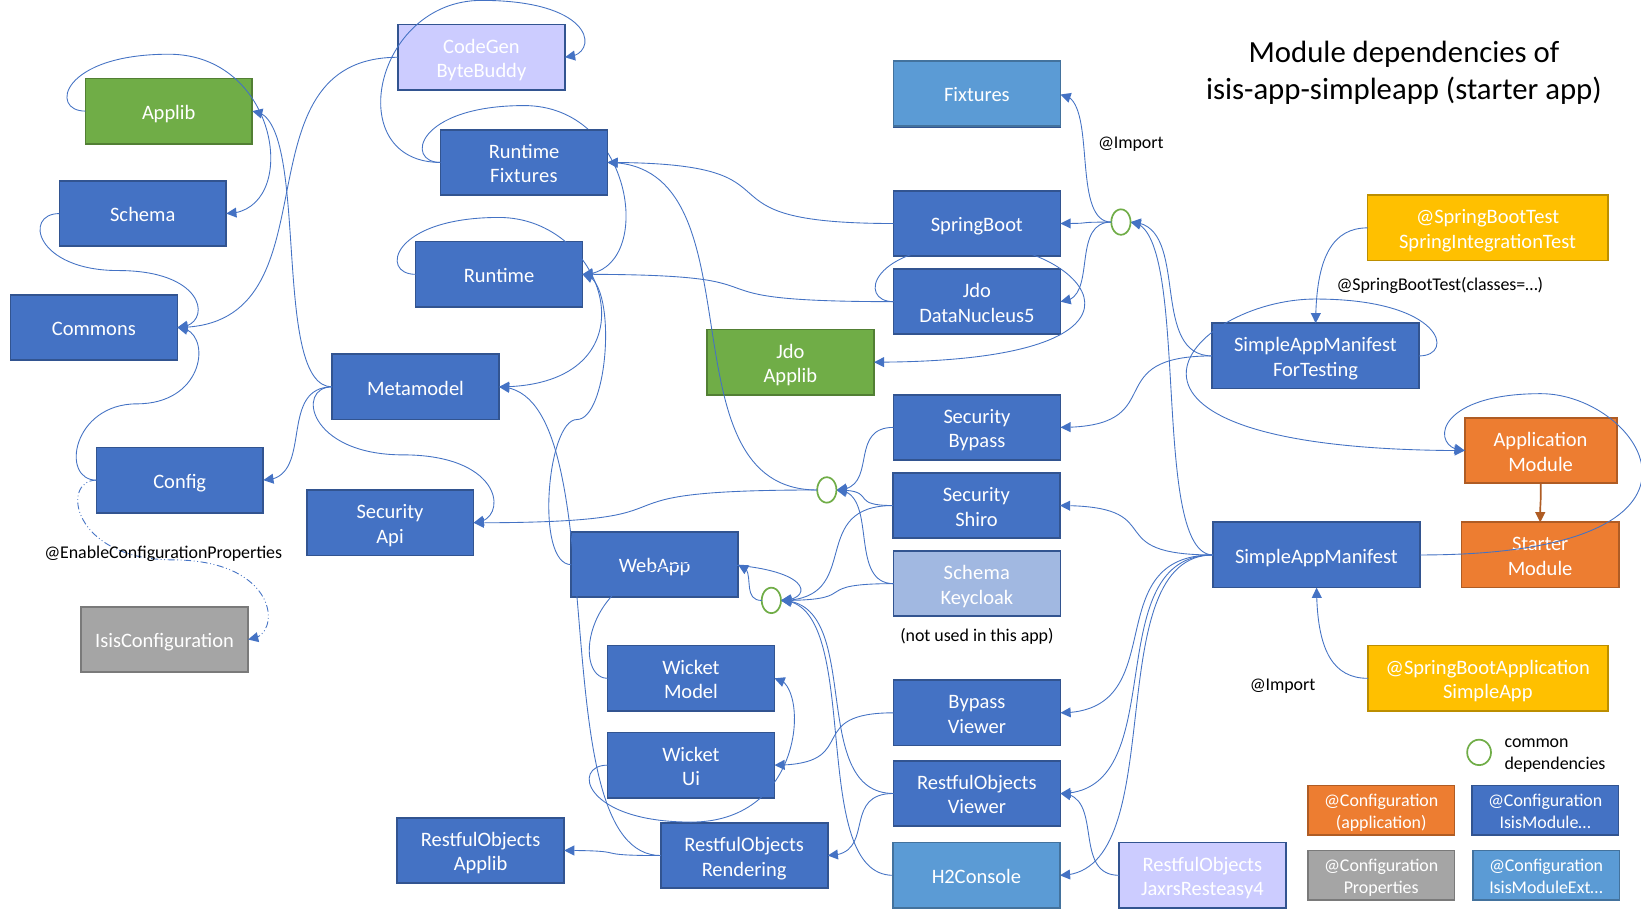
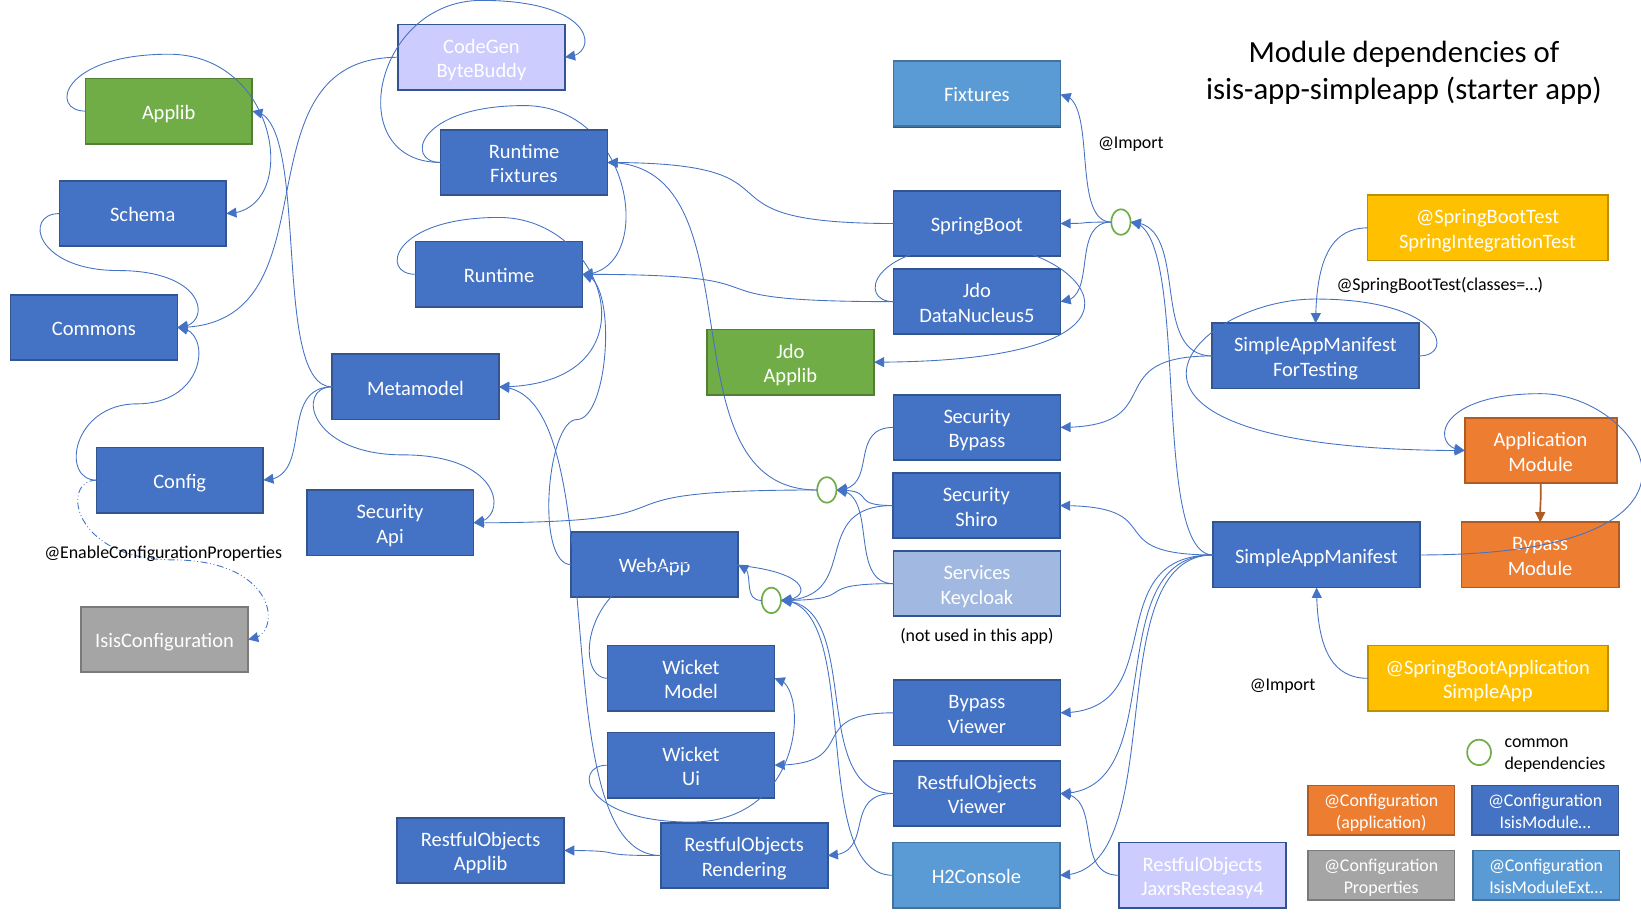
Starter at (1540, 544): Starter -> Bypass
Schema at (977, 573): Schema -> Services
